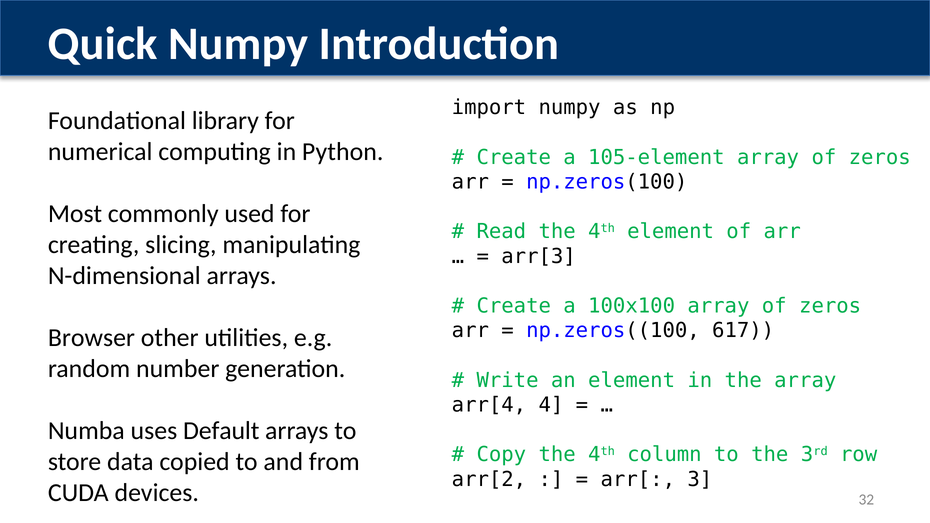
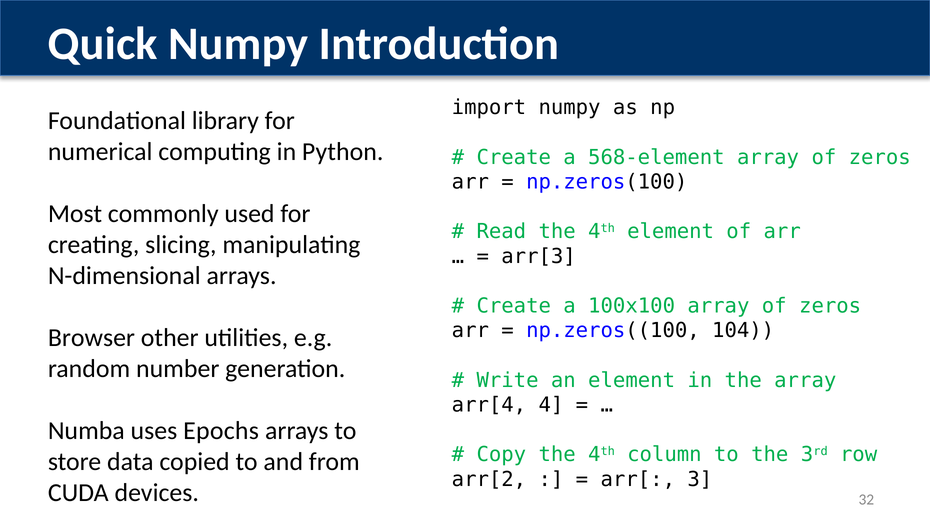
105-element: 105-element -> 568-element
617: 617 -> 104
Default: Default -> Epochs
